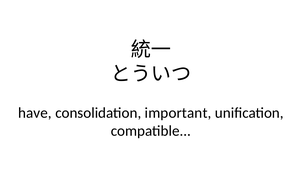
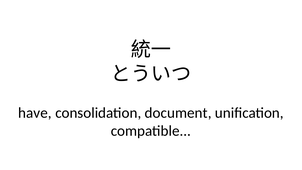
important: important -> document
